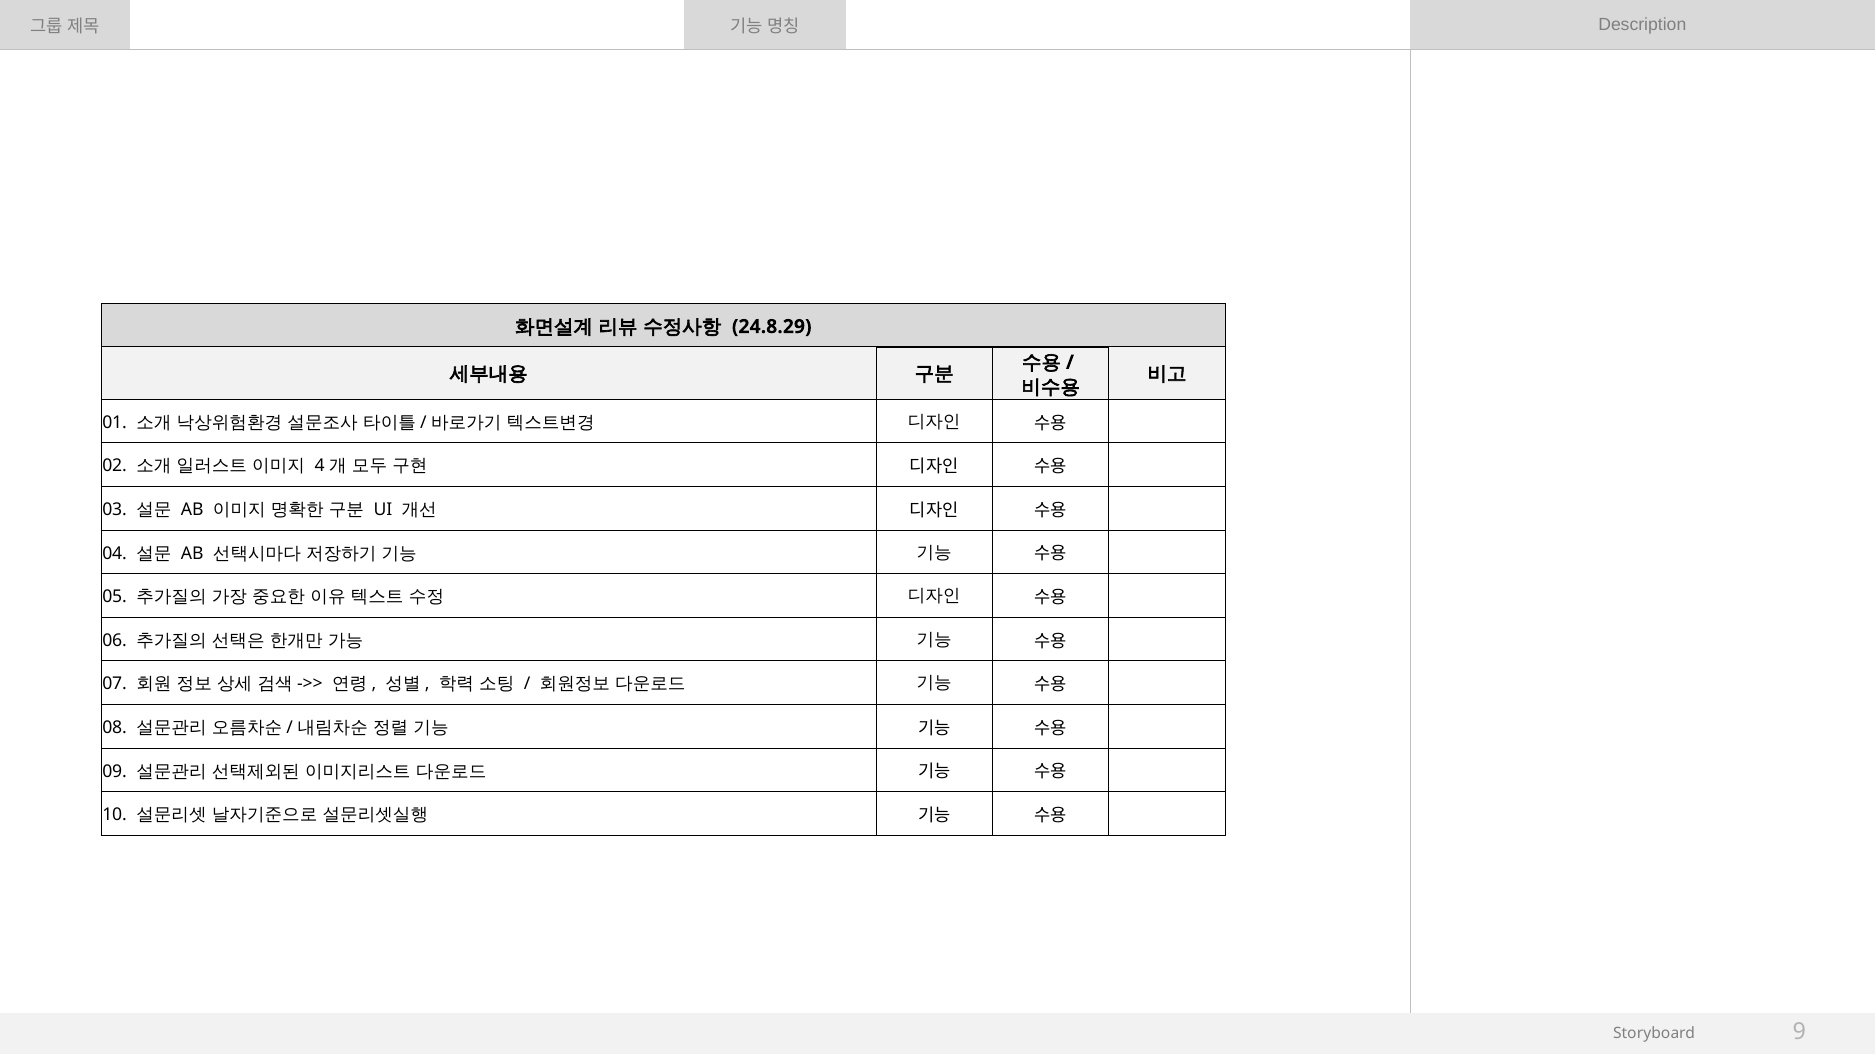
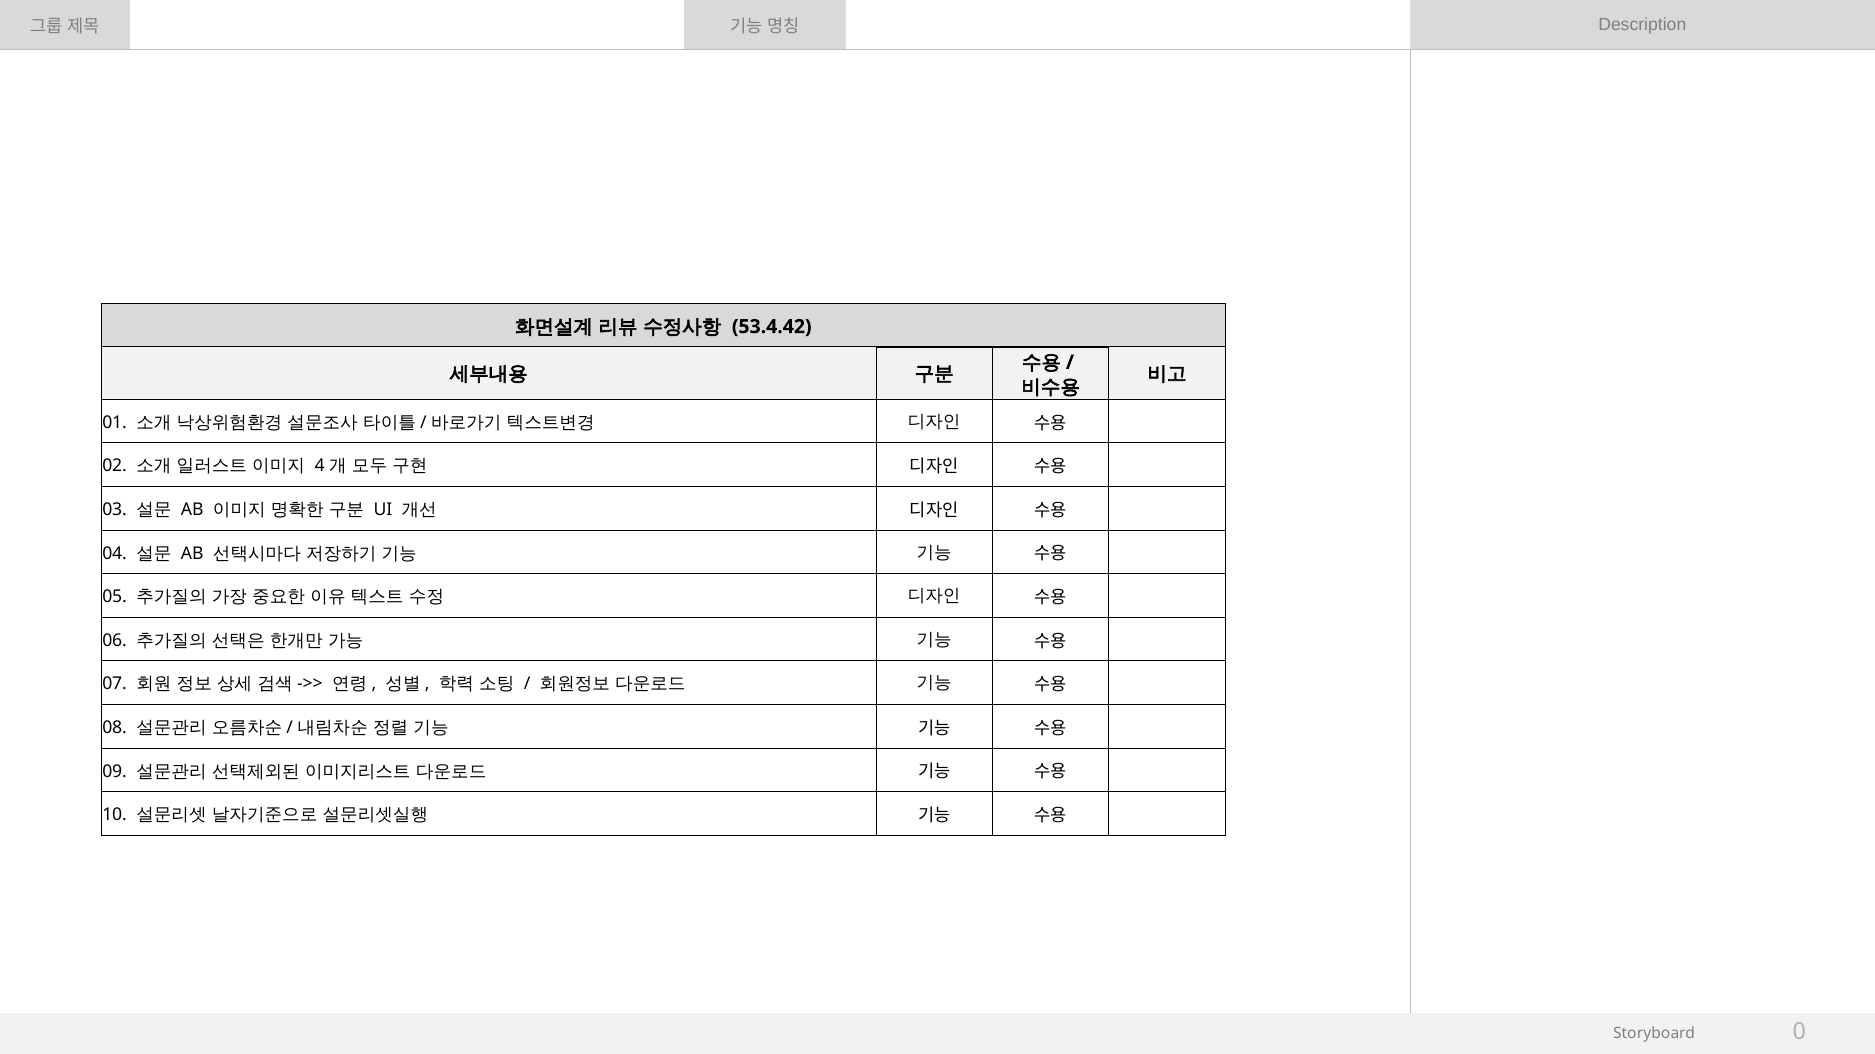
24.8.29: 24.8.29 -> 53.4.42
9: 9 -> 0
